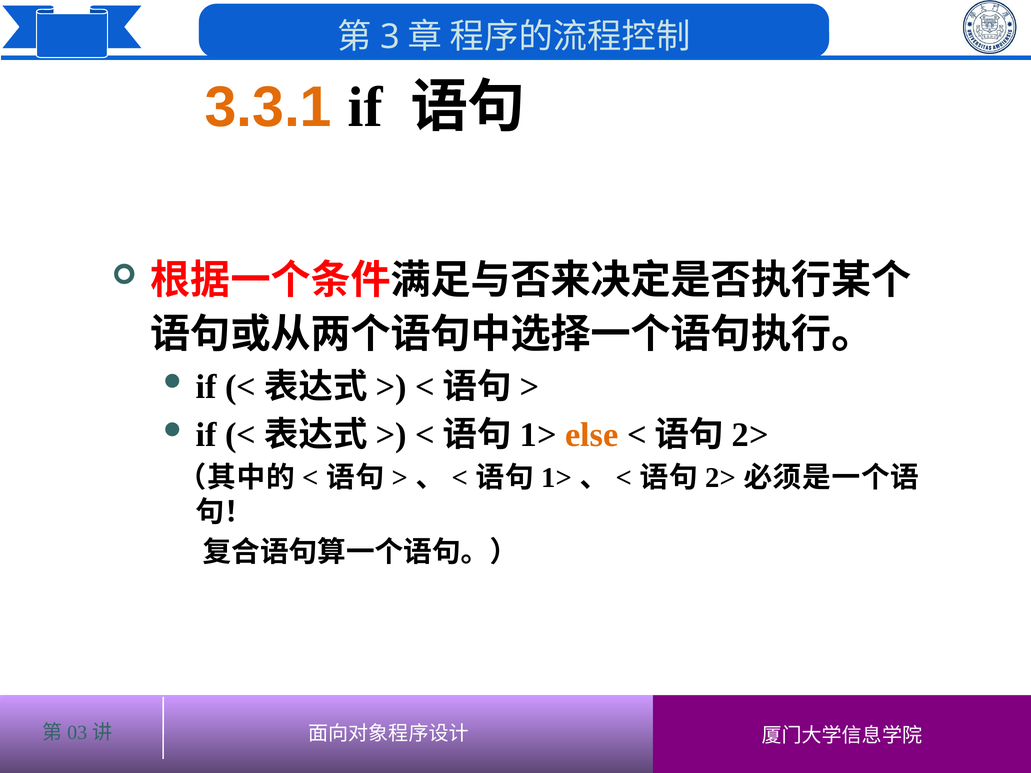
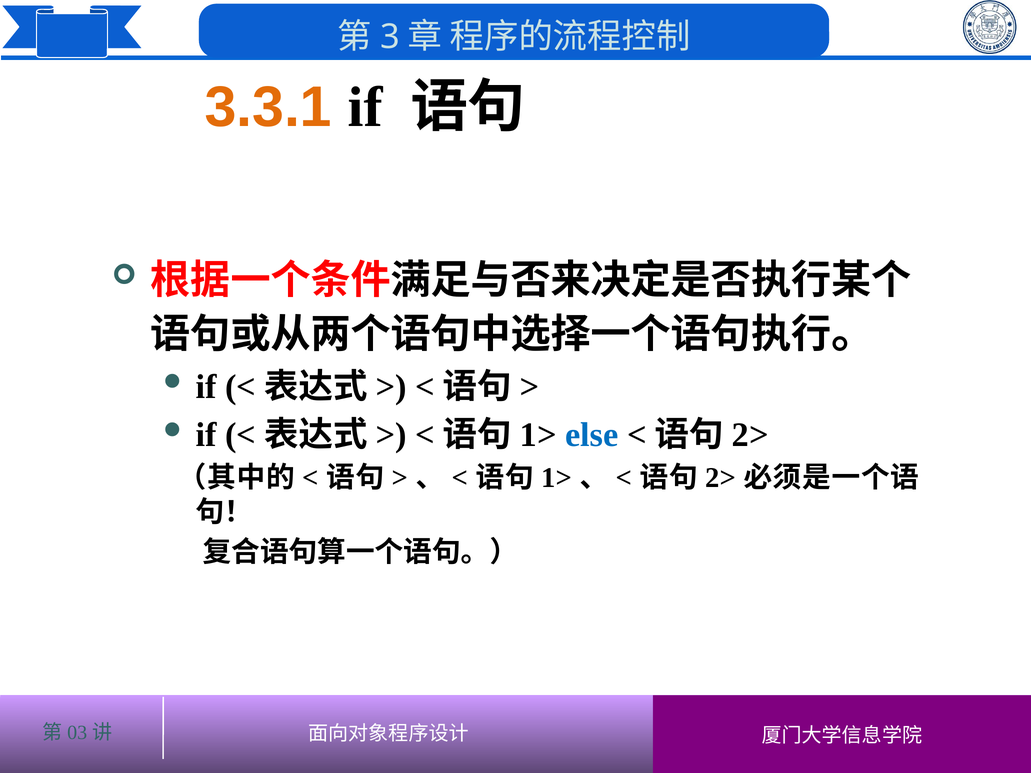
else colour: orange -> blue
